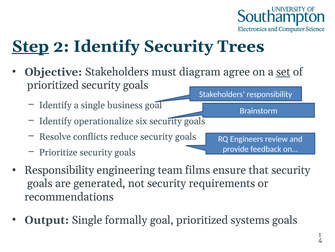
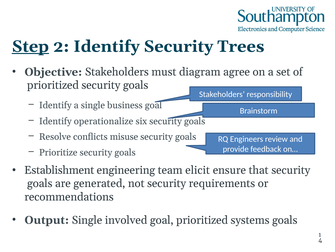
set underline: present -> none
reduce: reduce -> misuse
Responsibility at (59, 170): Responsibility -> Establishment
films: films -> elicit
formally: formally -> involved
